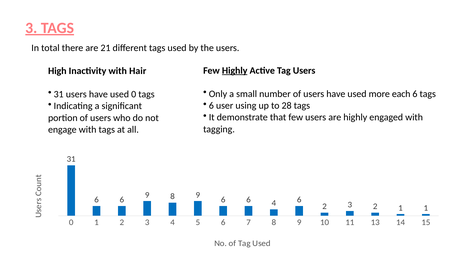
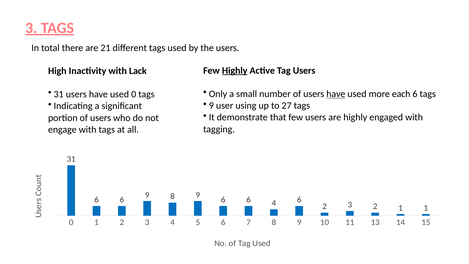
Hair: Hair -> Lack
have at (336, 94) underline: none -> present
6 at (211, 106): 6 -> 9
28: 28 -> 27
